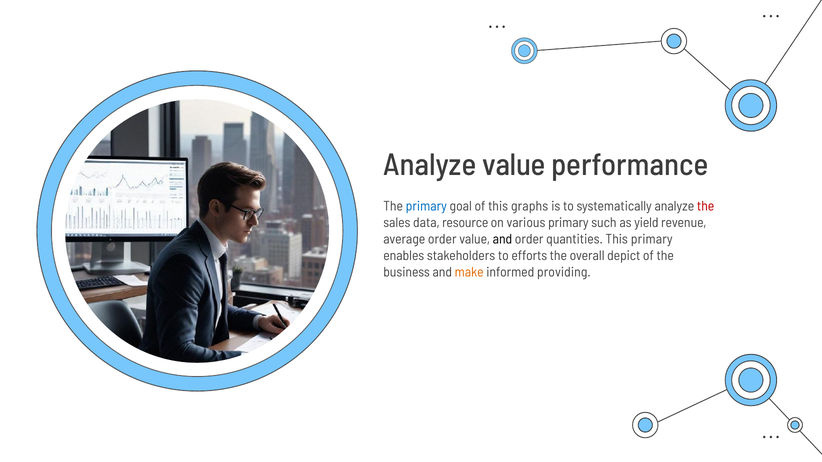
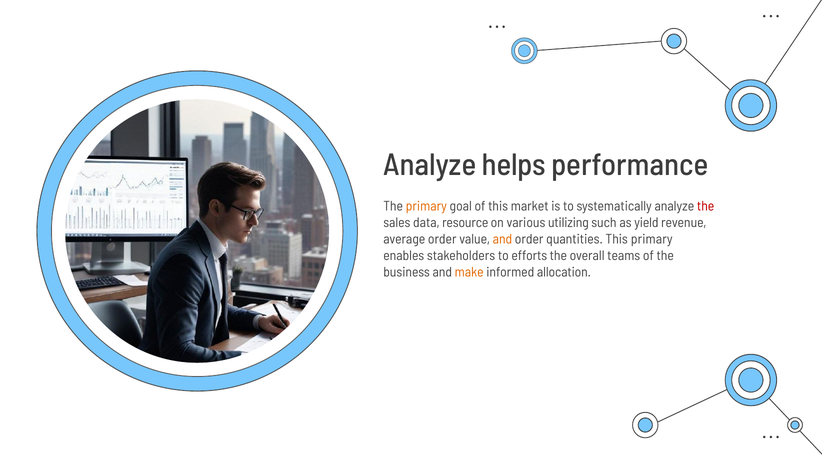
Analyze value: value -> helps
primary at (426, 207) colour: blue -> orange
graphs: graphs -> market
various primary: primary -> utilizing
and at (502, 239) colour: black -> orange
depict: depict -> teams
providing: providing -> allocation
